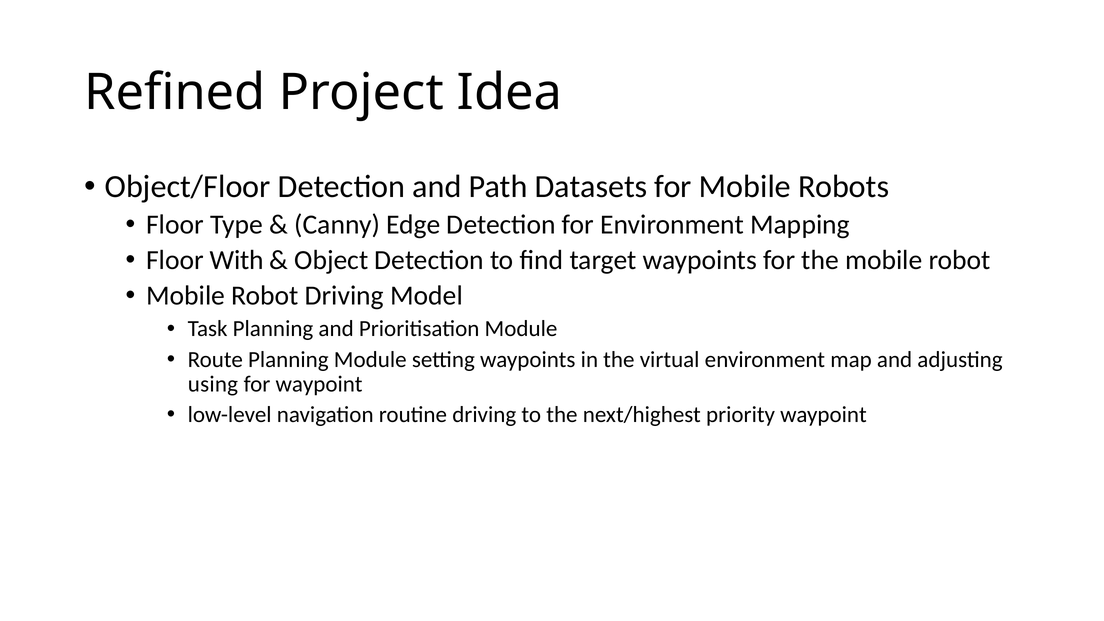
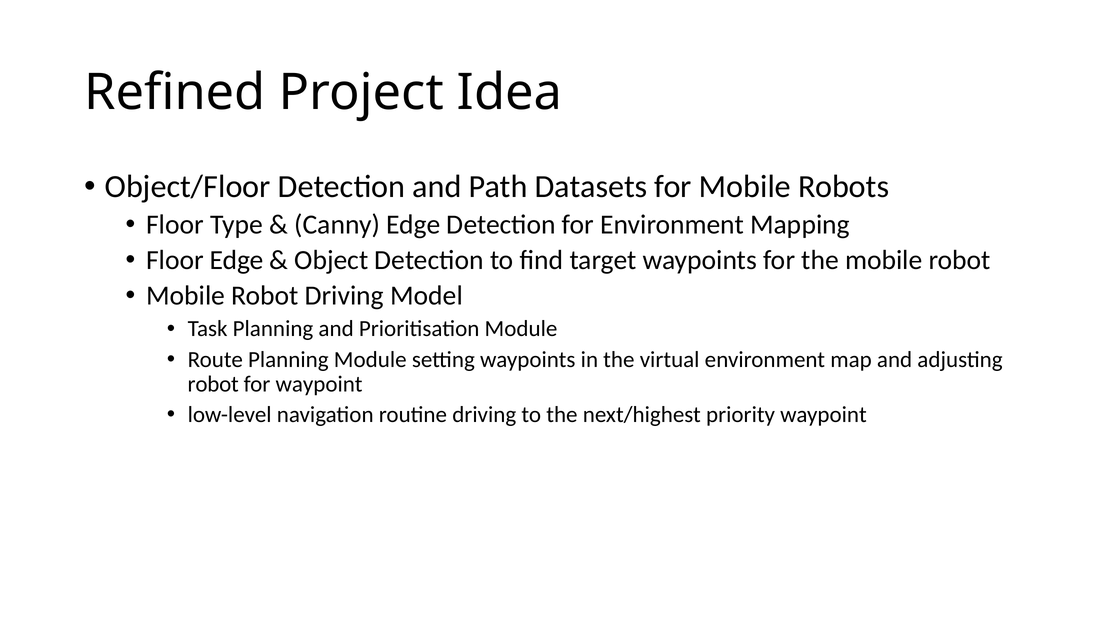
Floor With: With -> Edge
using at (213, 384): using -> robot
